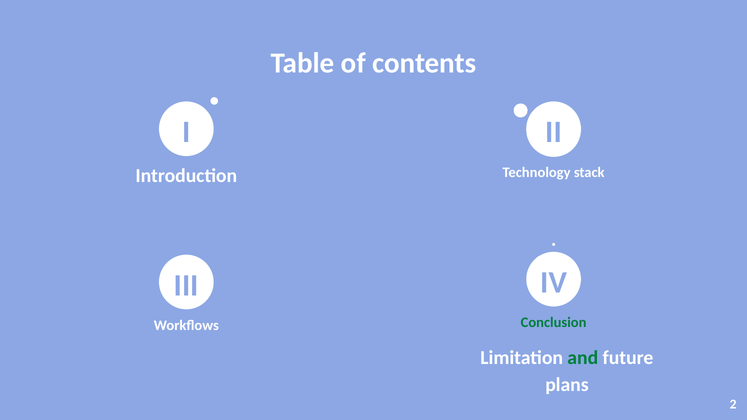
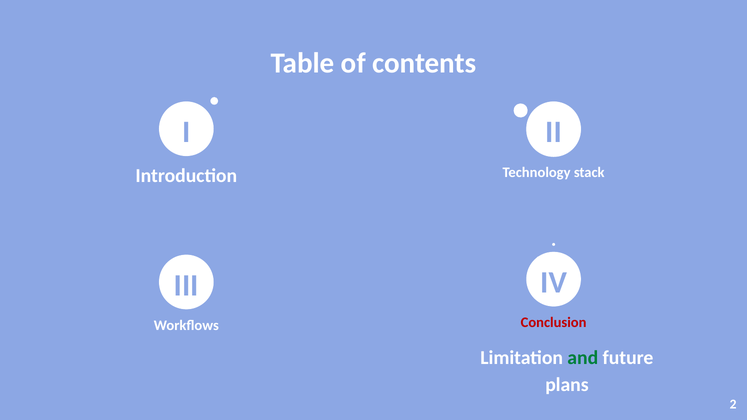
Conclusion colour: green -> red
